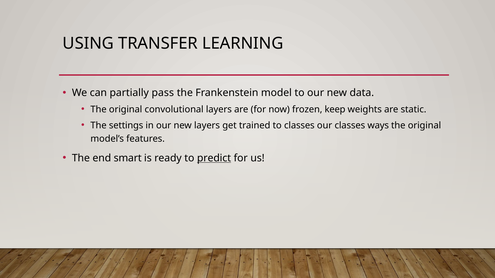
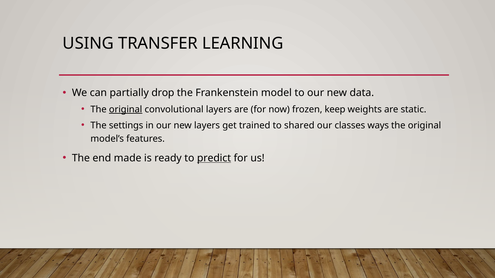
pass: pass -> drop
original at (126, 110) underline: none -> present
to classes: classes -> shared
smart: smart -> made
